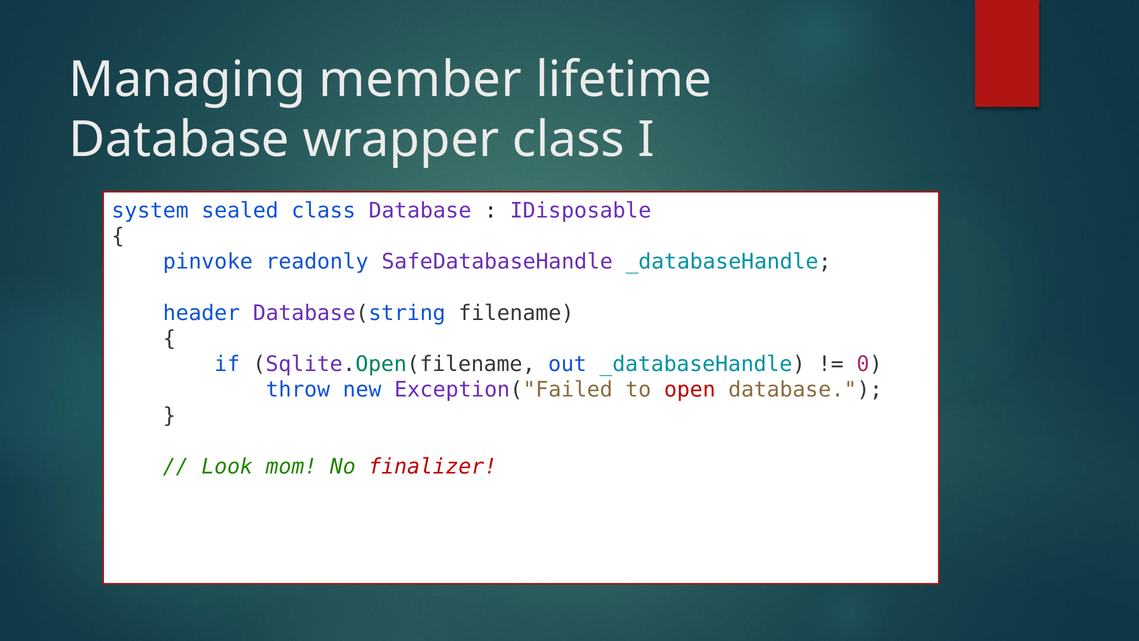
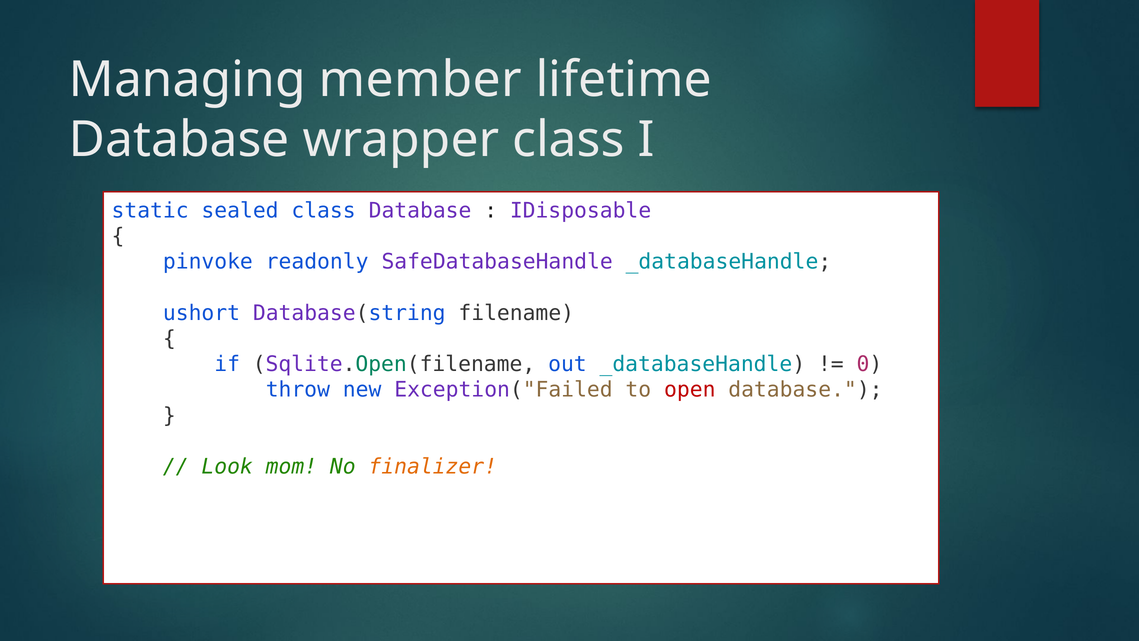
system: system -> static
header: header -> ushort
finalizer colour: red -> orange
